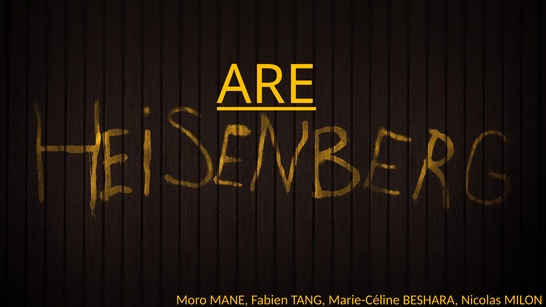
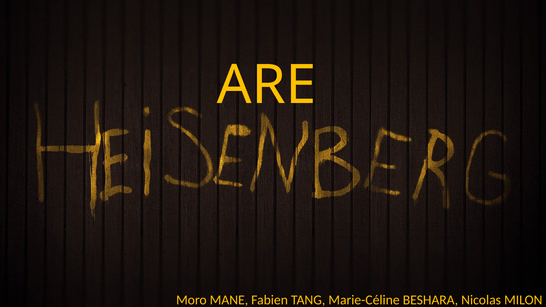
ARE underline: present -> none
